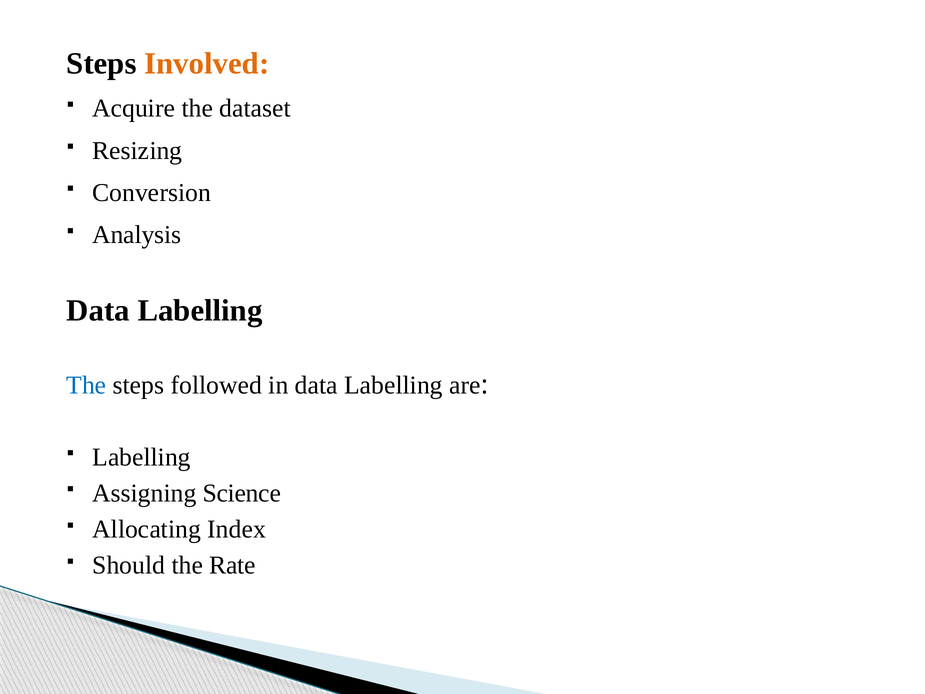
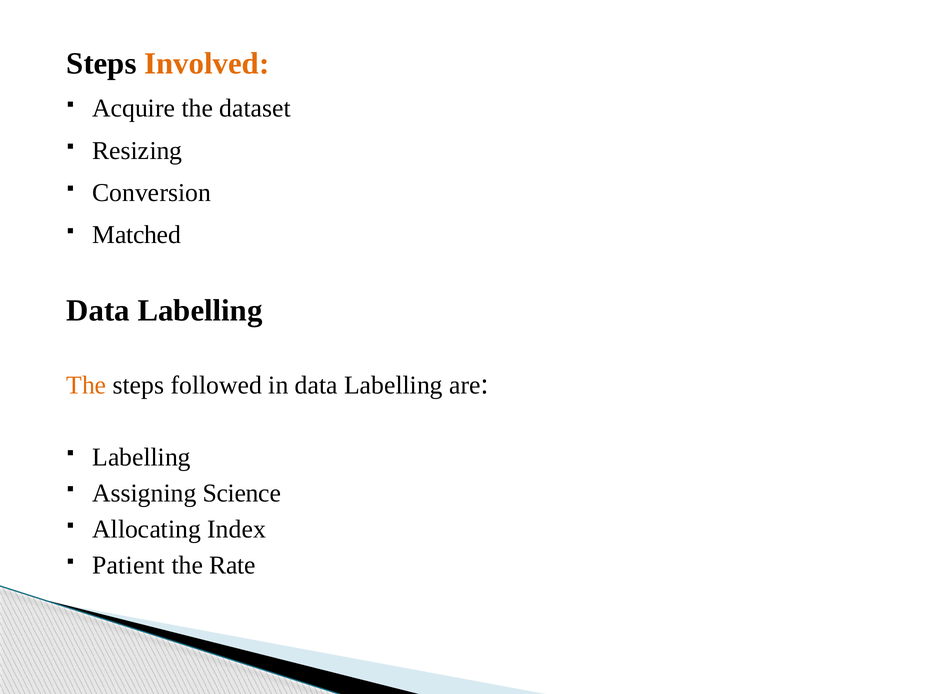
Analysis: Analysis -> Matched
The at (86, 385) colour: blue -> orange
Should: Should -> Patient
